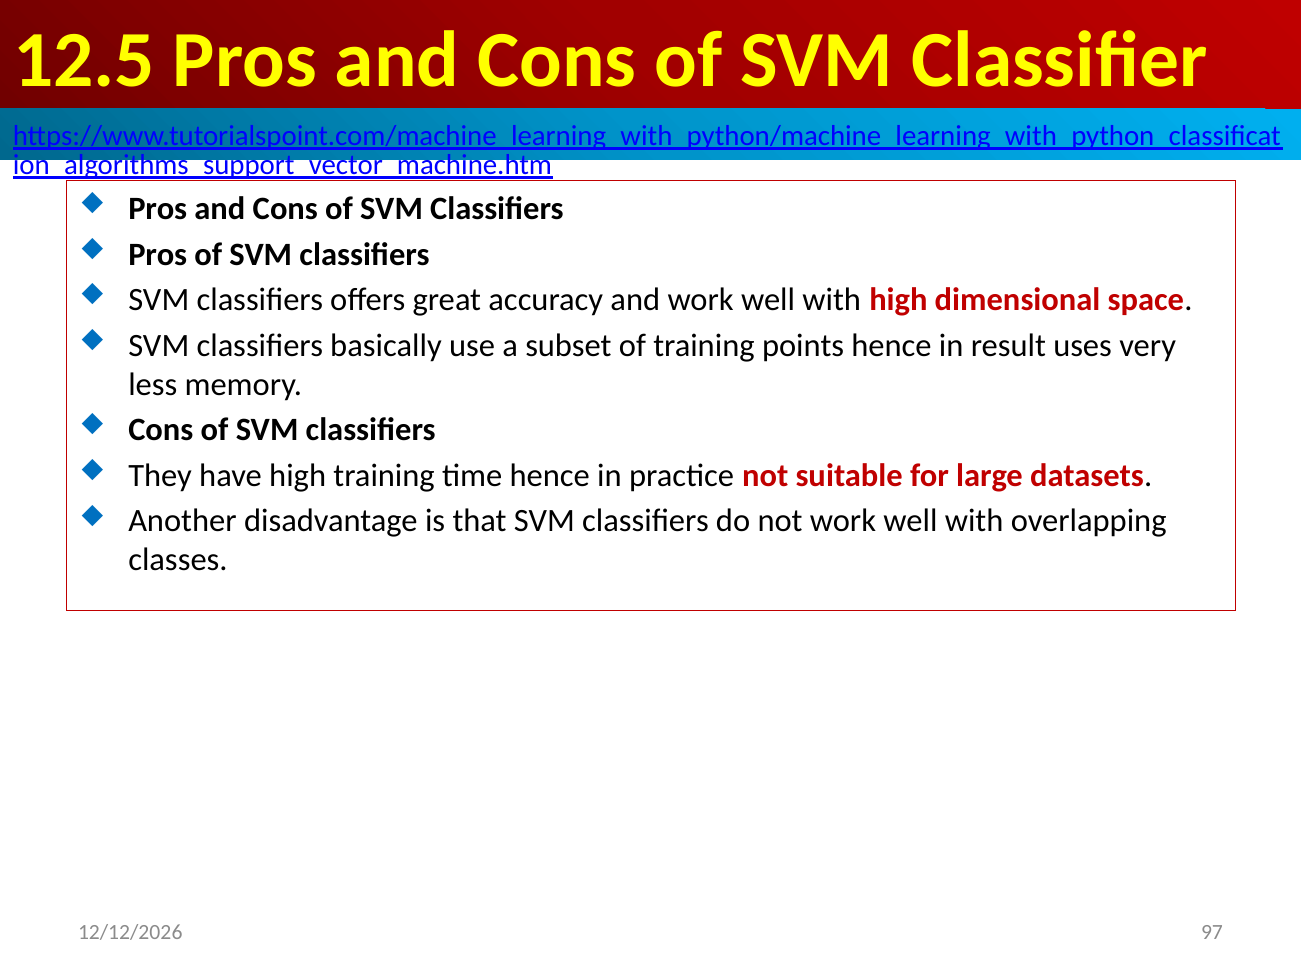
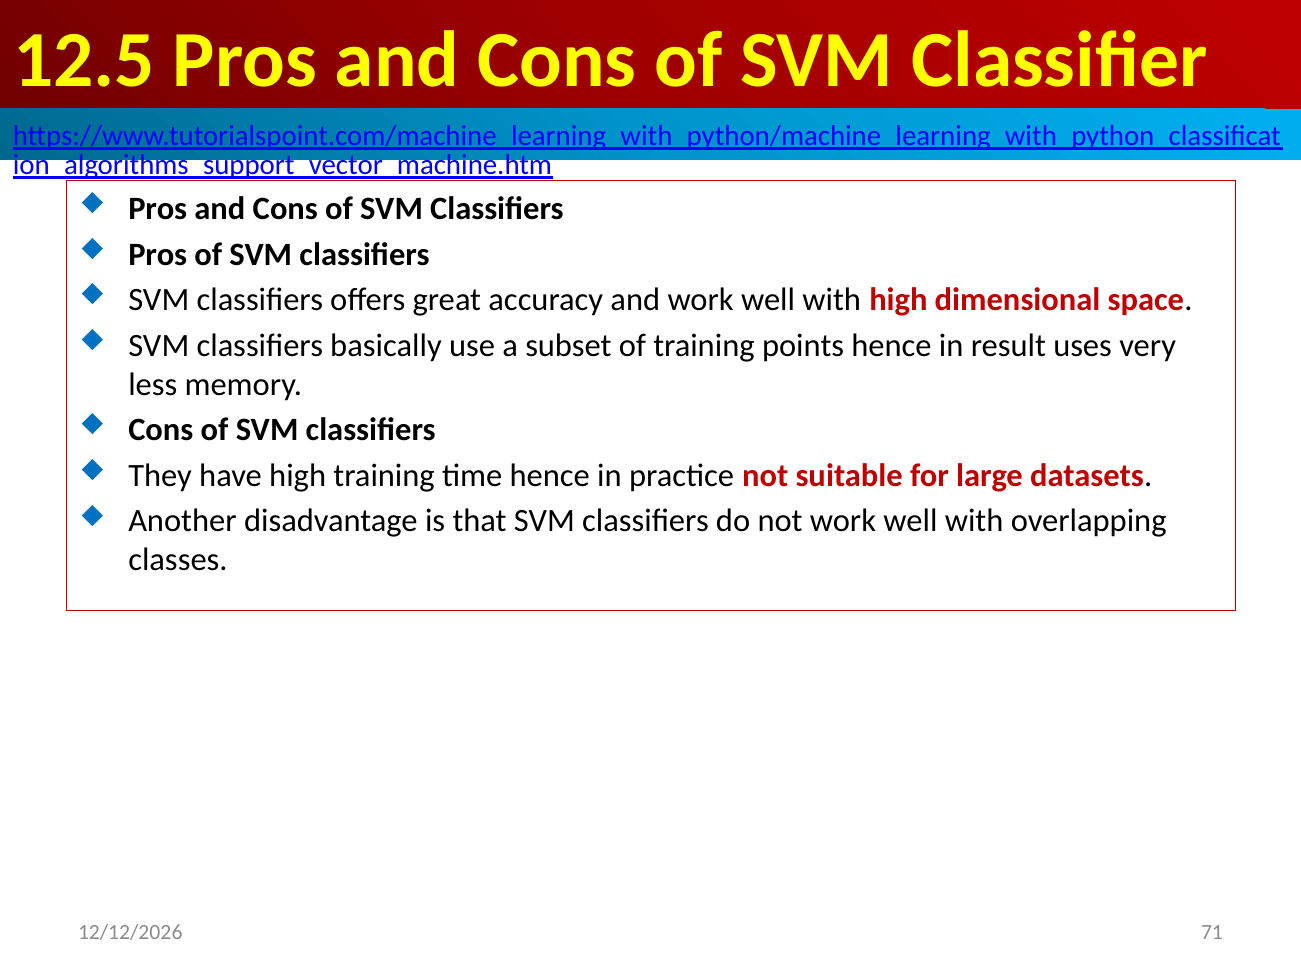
97: 97 -> 71
